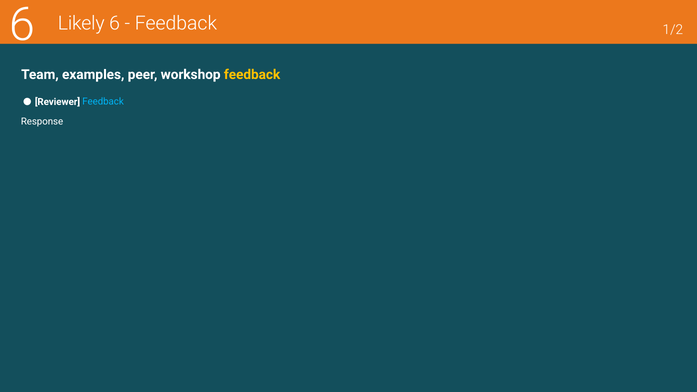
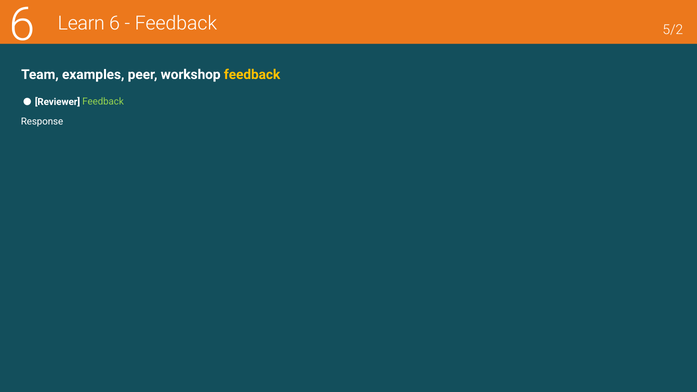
Likely: Likely -> Learn
1/2: 1/2 -> 5/2
Feedback at (103, 102) colour: light blue -> light green
